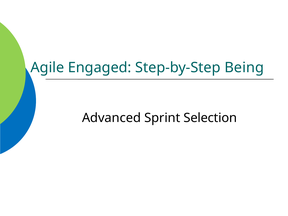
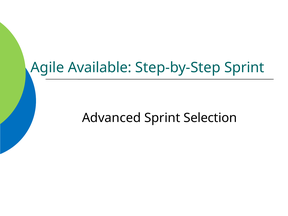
Engaged: Engaged -> Available
Step-by-Step Being: Being -> Sprint
